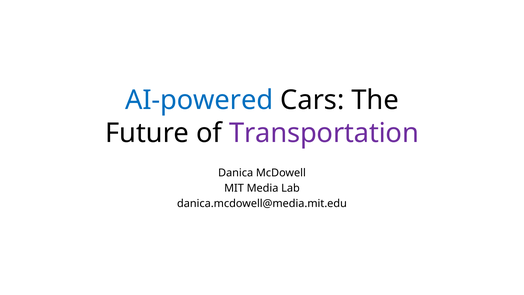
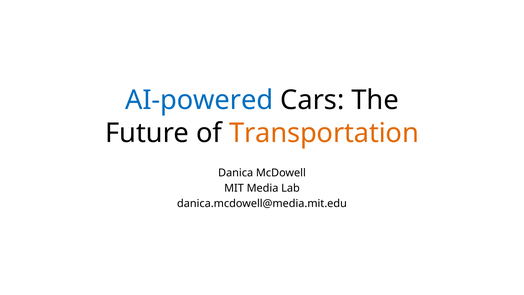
Transportation colour: purple -> orange
